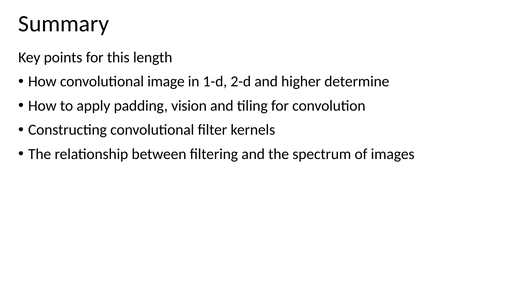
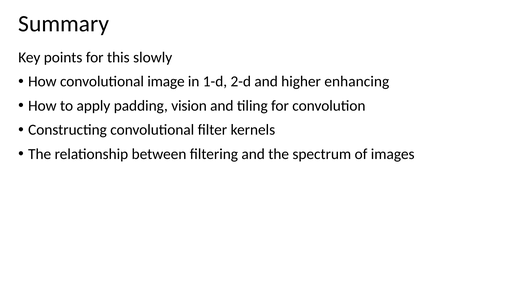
length: length -> slowly
determine: determine -> enhancing
